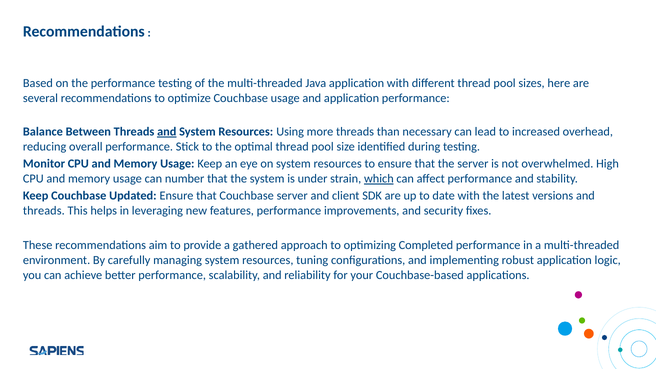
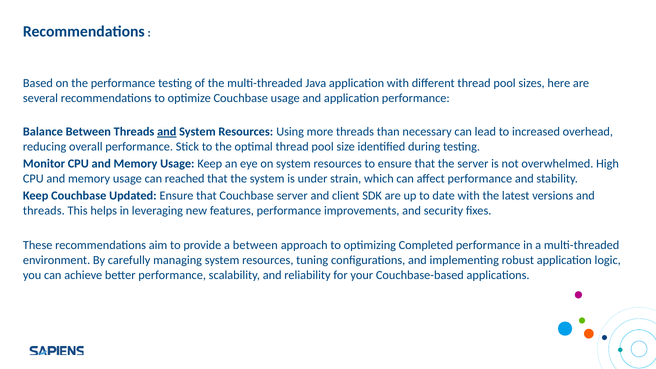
number: number -> reached
which underline: present -> none
a gathered: gathered -> between
